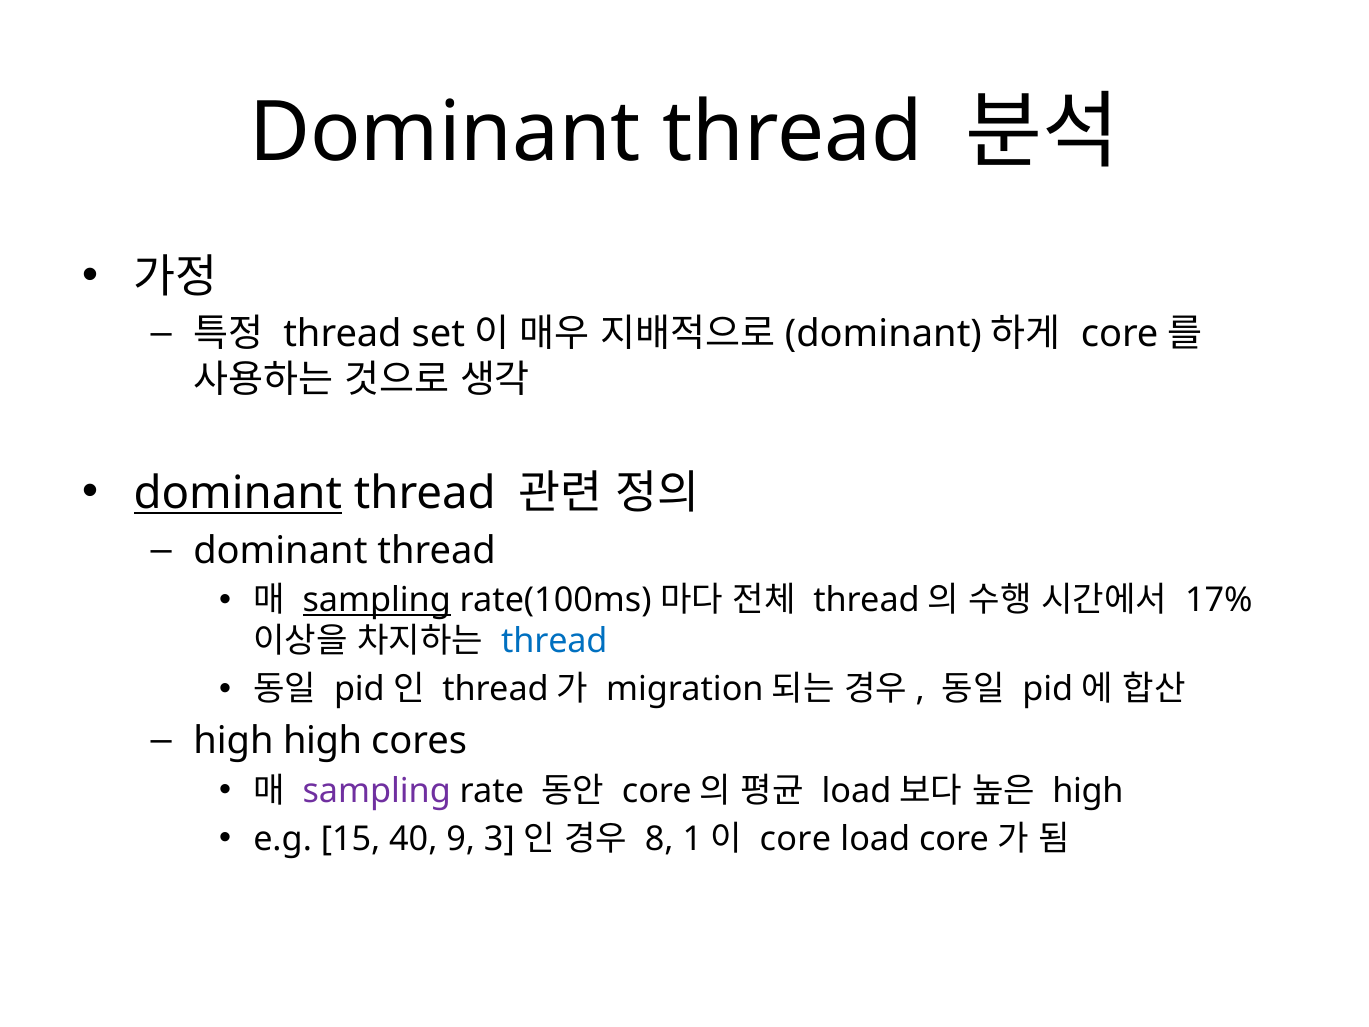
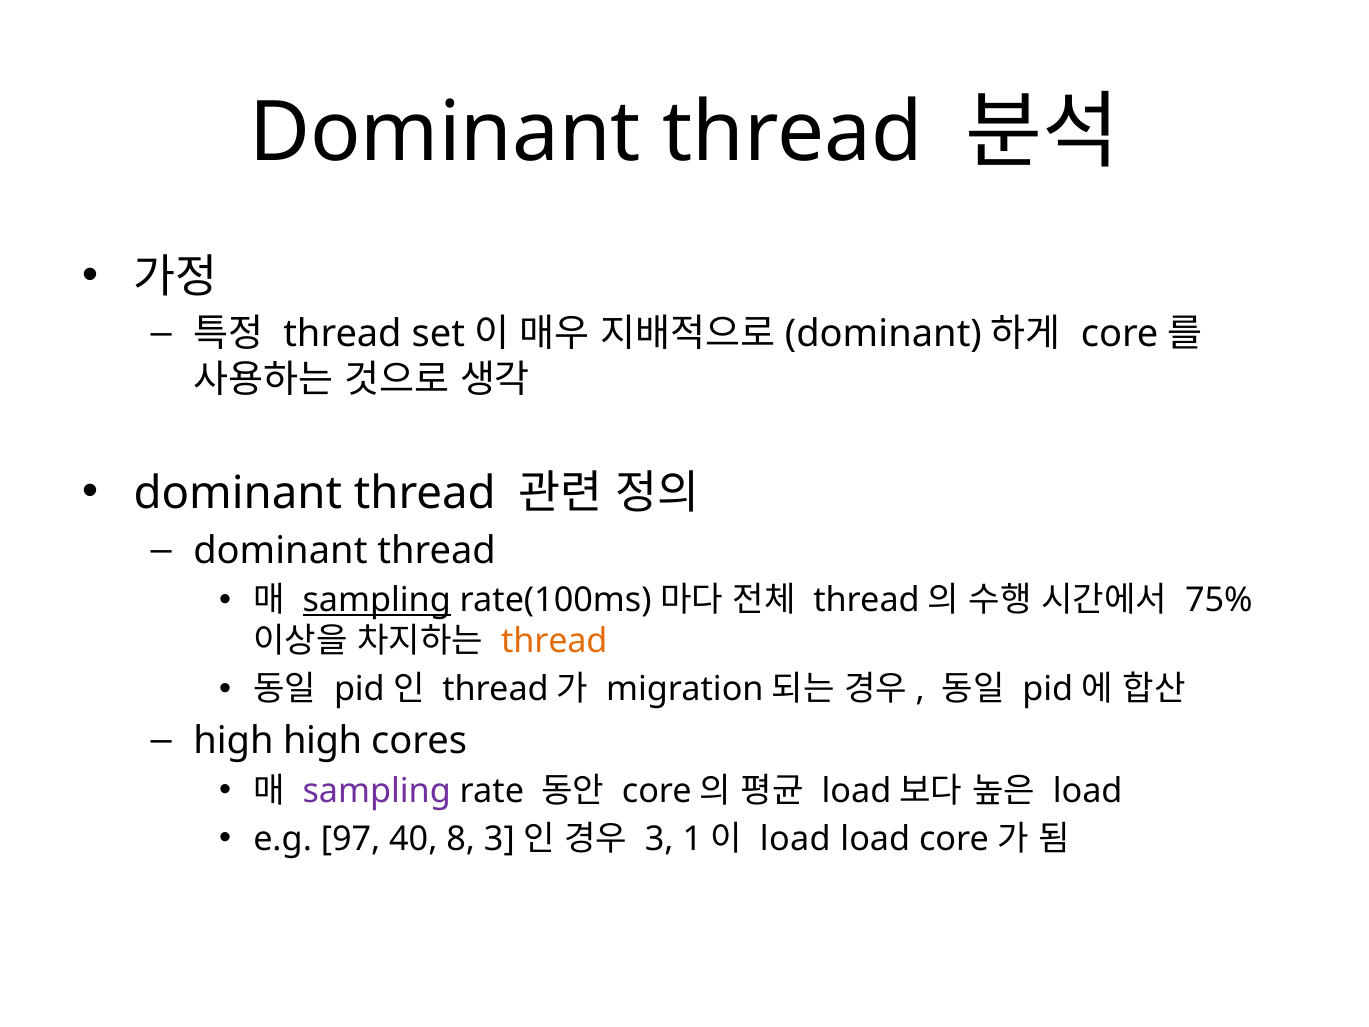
dominant at (238, 493) underline: present -> none
17%: 17% -> 75%
thread at (554, 642) colour: blue -> orange
high at (1088, 791): high -> load
15: 15 -> 97
9: 9 -> 8
8: 8 -> 3
core at (795, 839): core -> load
